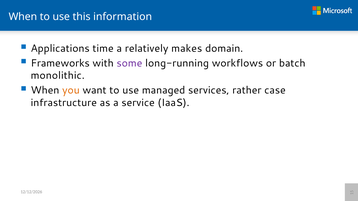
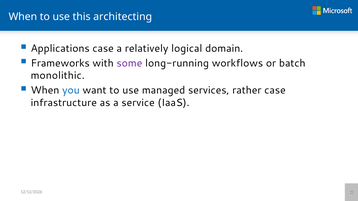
information: information -> architecting
Applications time: time -> case
makes: makes -> logical
you colour: orange -> blue
